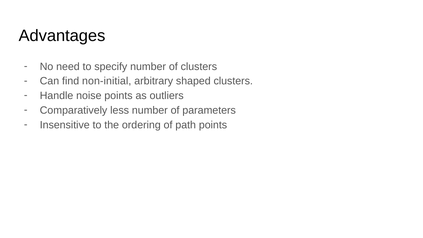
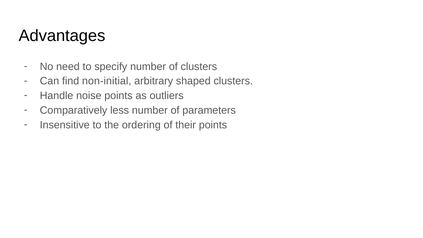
path: path -> their
